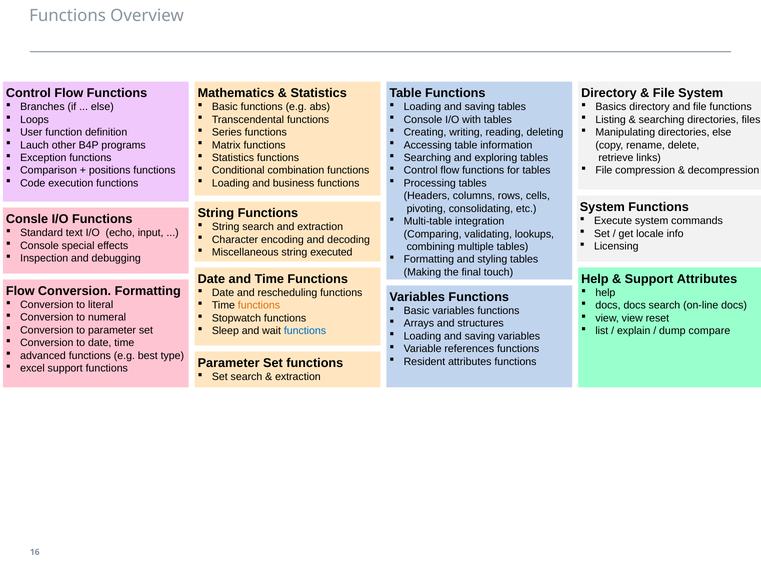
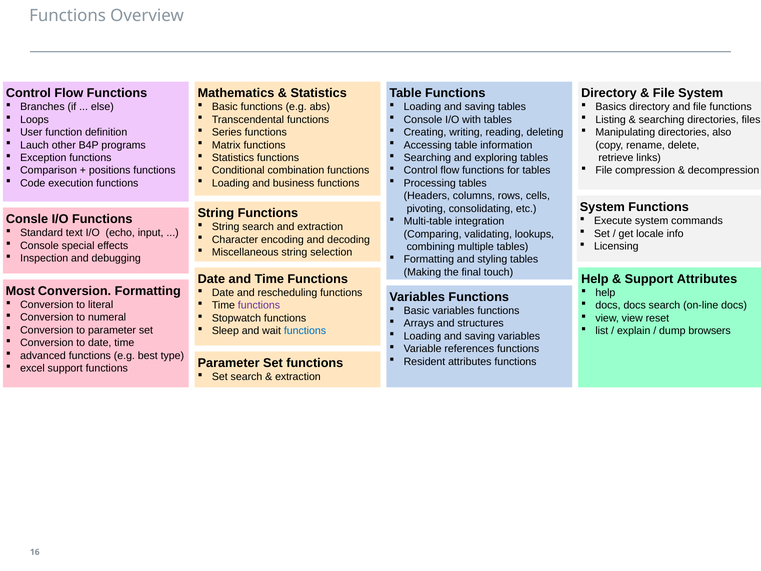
directories else: else -> also
executed: executed -> selection
Flow at (20, 291): Flow -> Most
functions at (259, 305) colour: orange -> purple
compare: compare -> browsers
